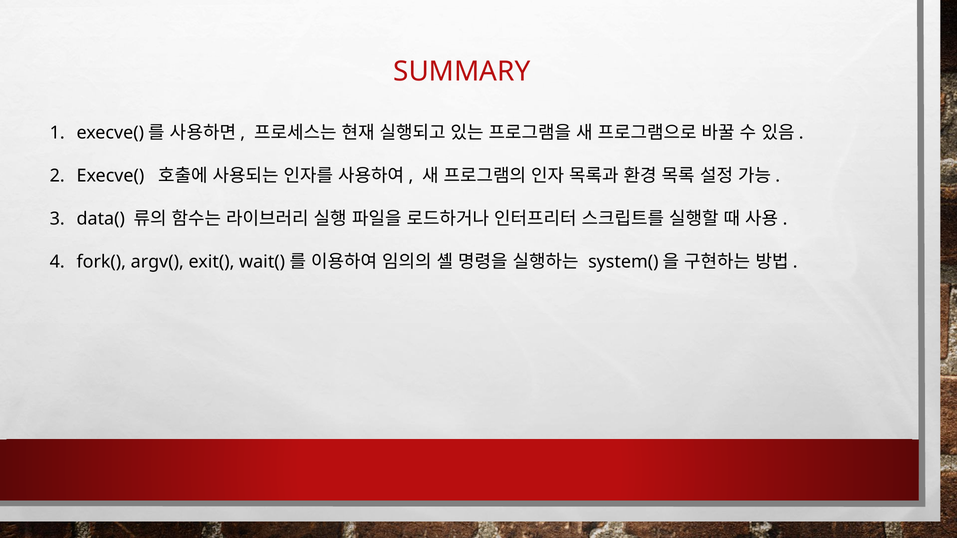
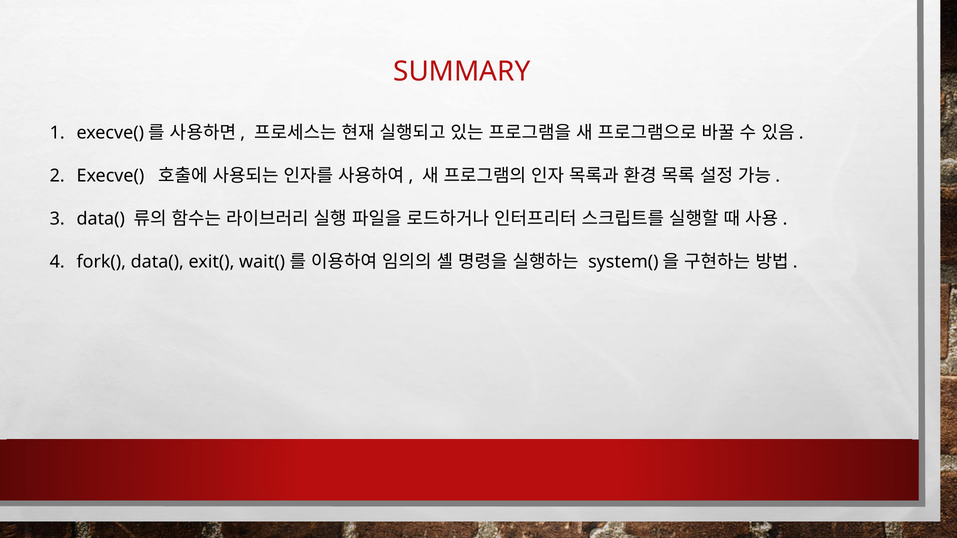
fork( argv(: argv( -> data(
